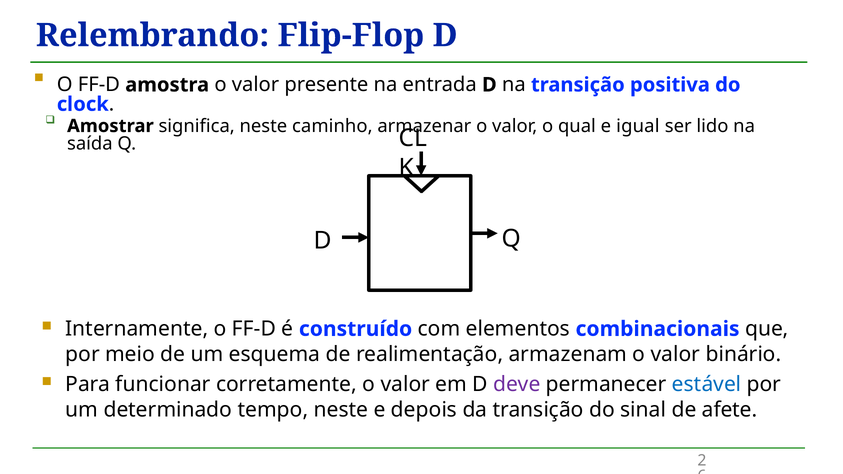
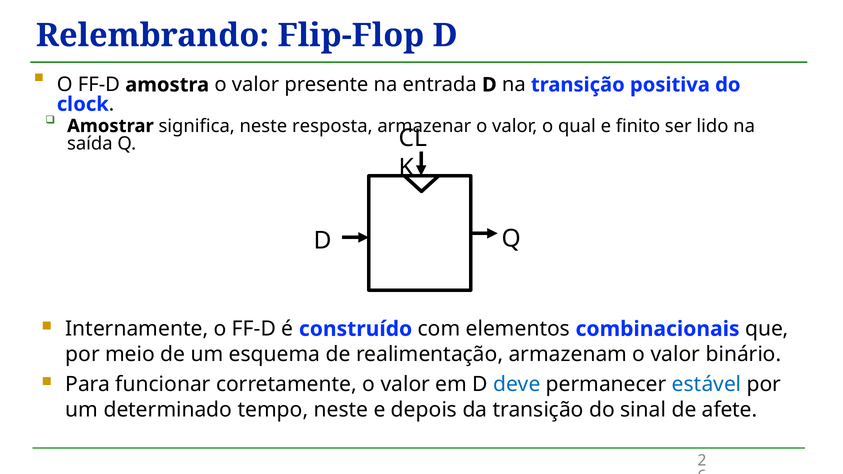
caminho: caminho -> resposta
igual: igual -> finito
deve colour: purple -> blue
